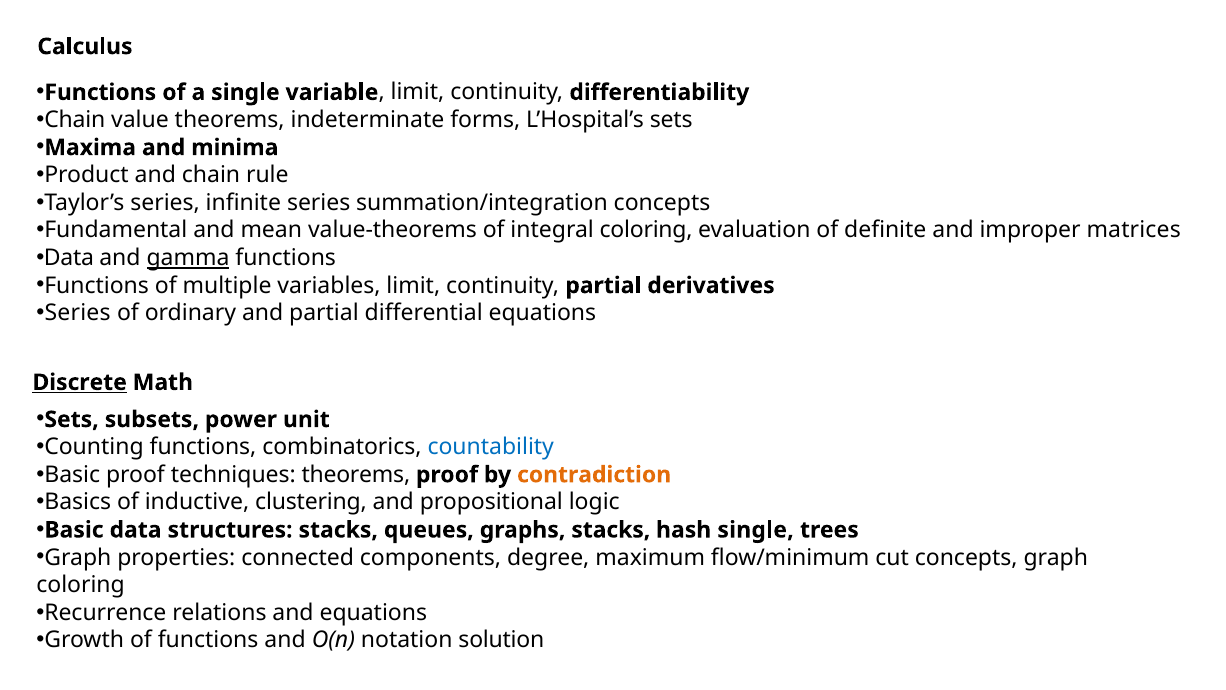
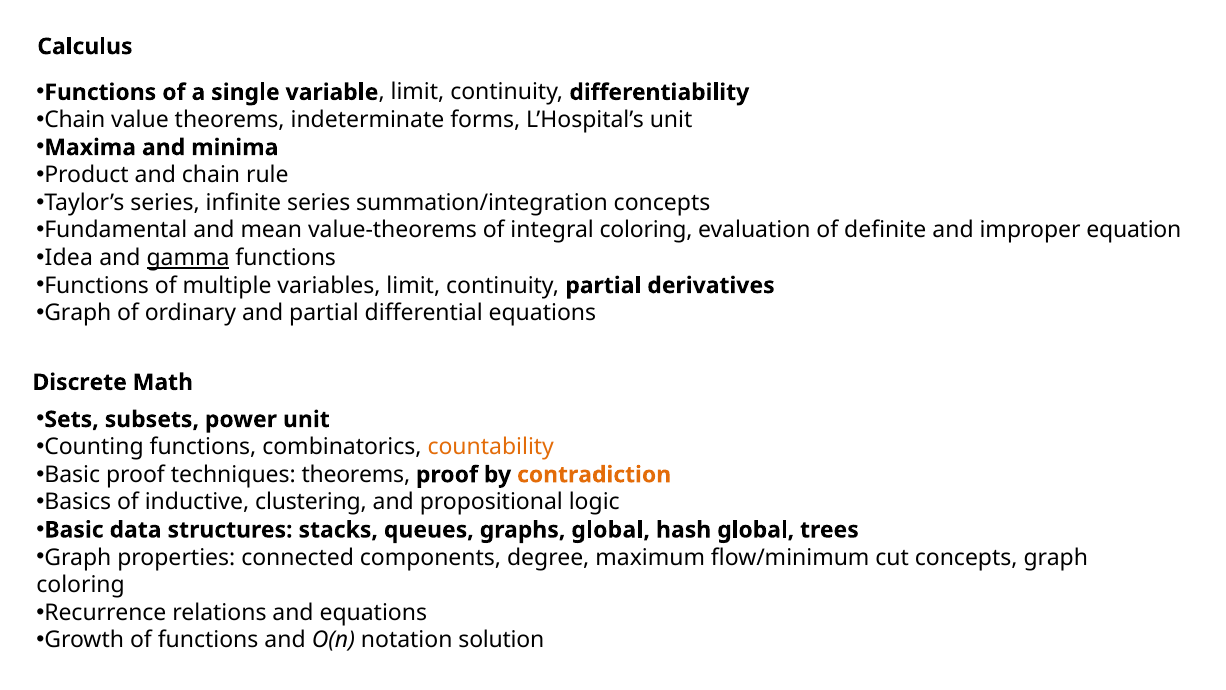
L’Hospital’s sets: sets -> unit
matrices: matrices -> equation
Data at (69, 258): Data -> Idea
Series at (78, 313): Series -> Graph
Discrete underline: present -> none
countability colour: blue -> orange
graphs stacks: stacks -> global
hash single: single -> global
